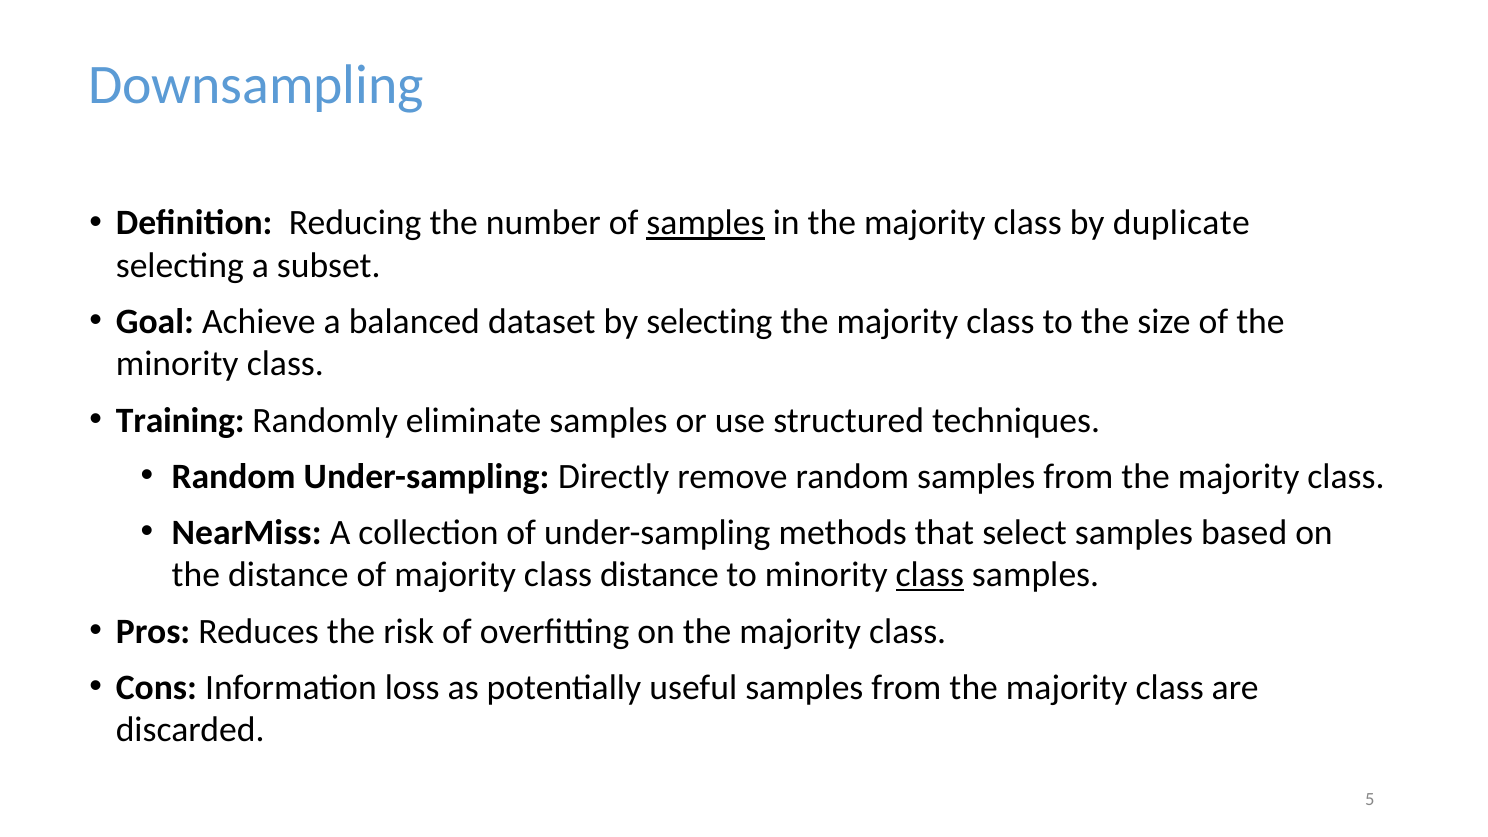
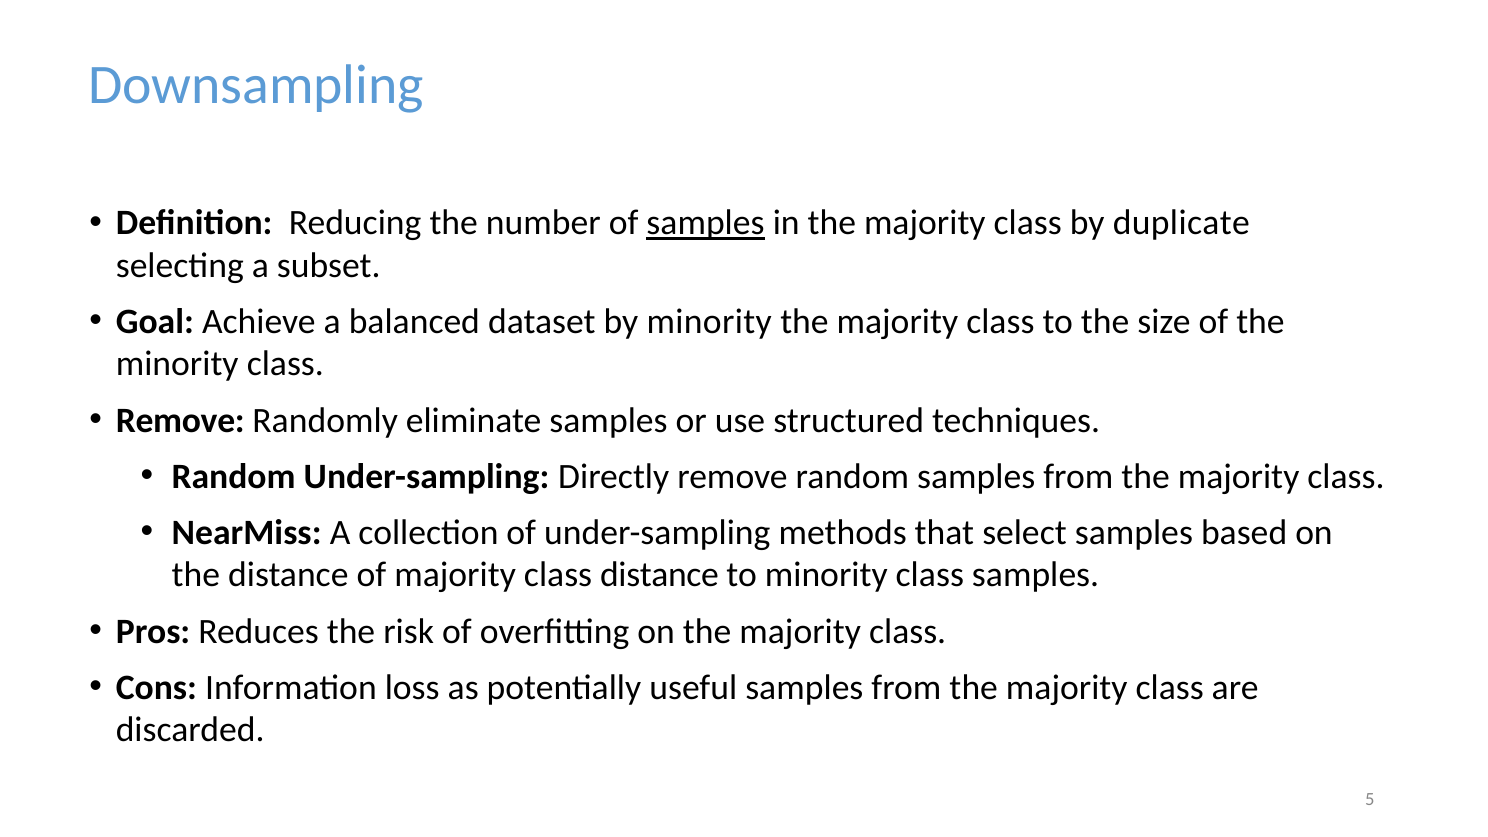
by selecting: selecting -> minority
Training at (180, 420): Training -> Remove
class at (930, 575) underline: present -> none
